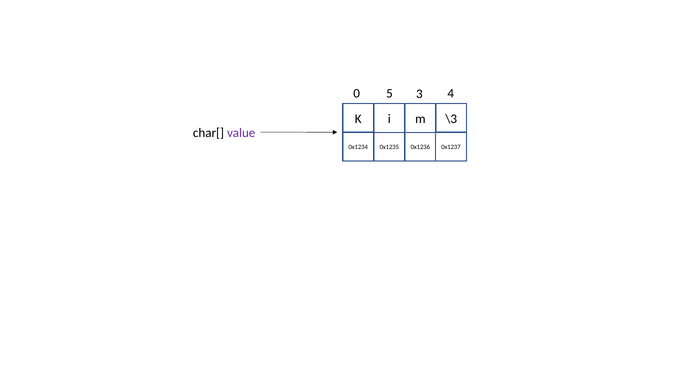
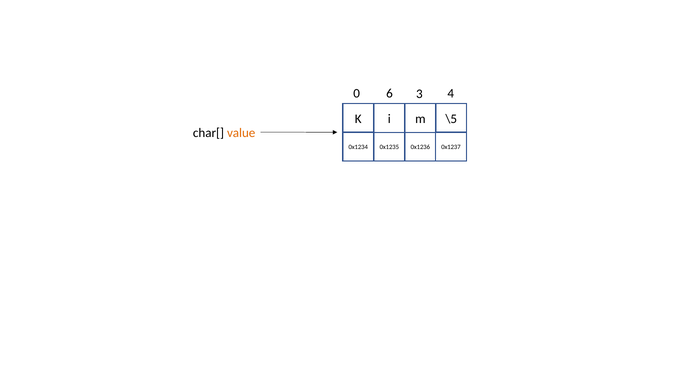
5: 5 -> 6
\3: \3 -> \5
value colour: purple -> orange
